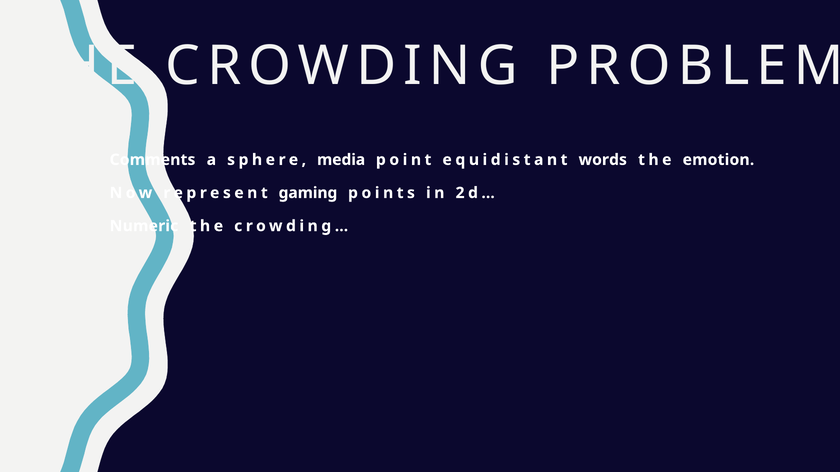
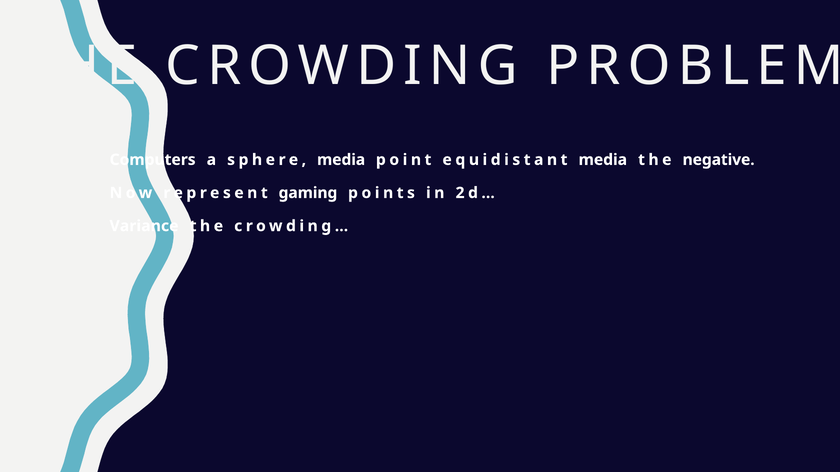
Comments: Comments -> Computers
equidistant words: words -> media
emotion: emotion -> negative
Numeric: Numeric -> Variance
